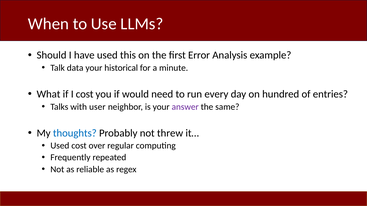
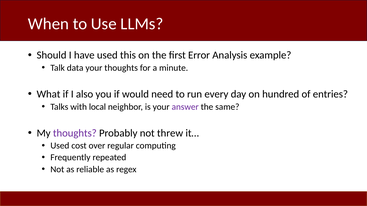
your historical: historical -> thoughts
I cost: cost -> also
user: user -> local
thoughts at (75, 133) colour: blue -> purple
